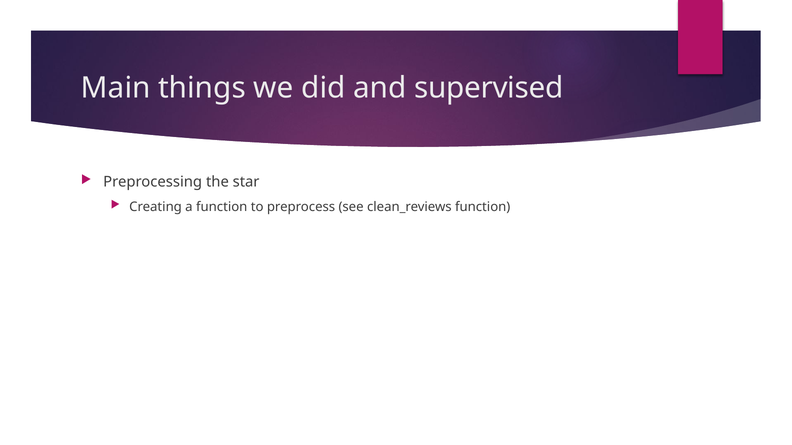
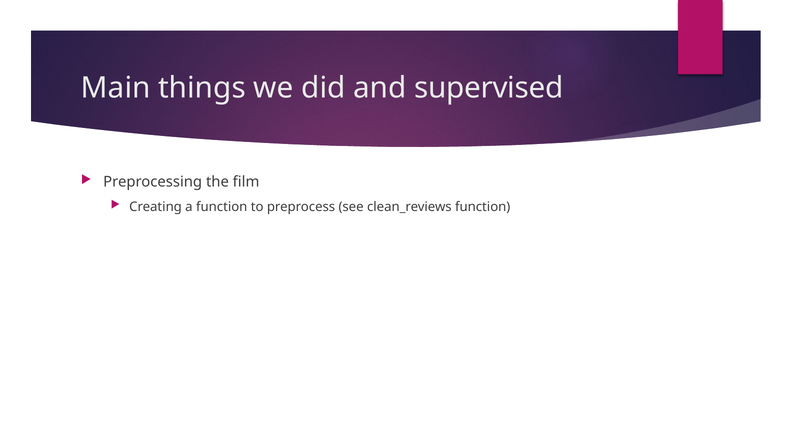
star: star -> film
